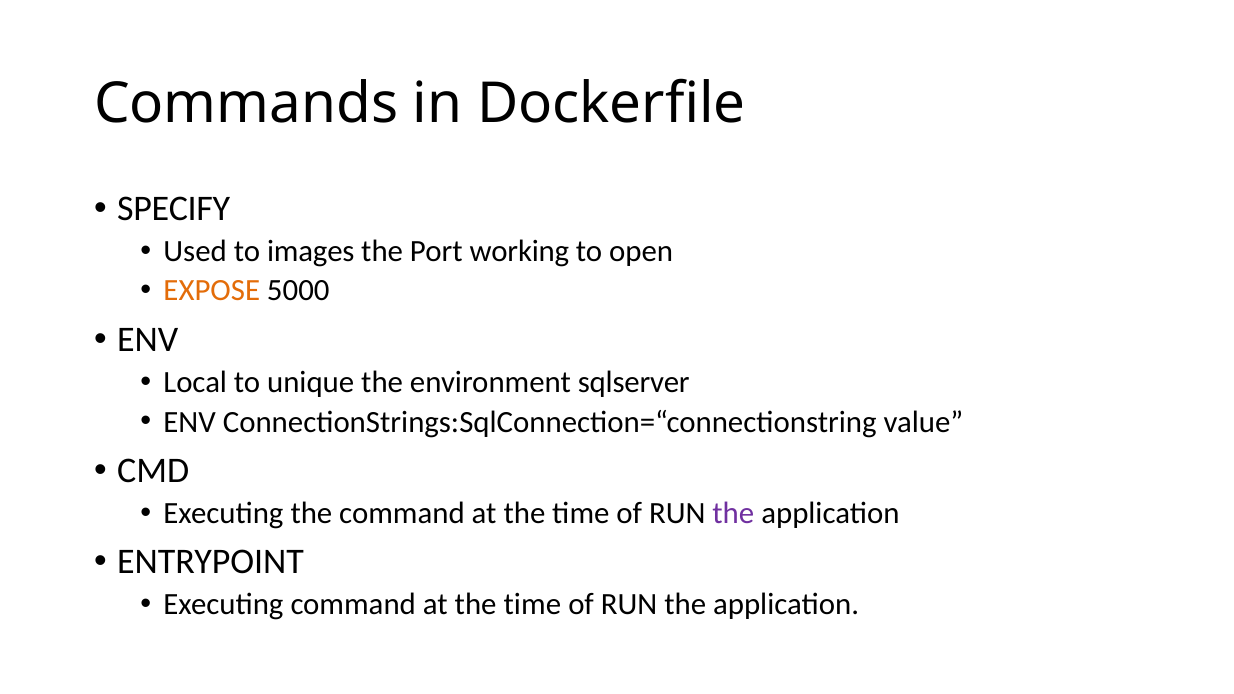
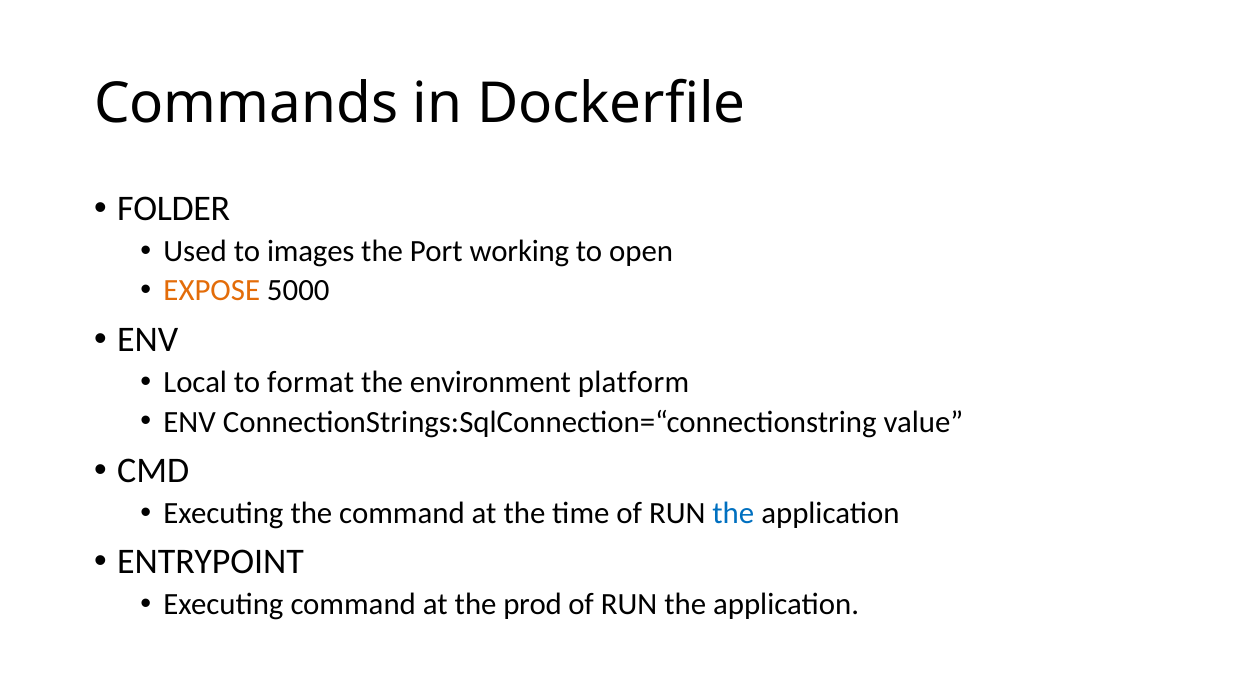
SPECIFY: SPECIFY -> FOLDER
unique: unique -> format
sqlserver: sqlserver -> platform
the at (733, 513) colour: purple -> blue
time at (532, 605): time -> prod
